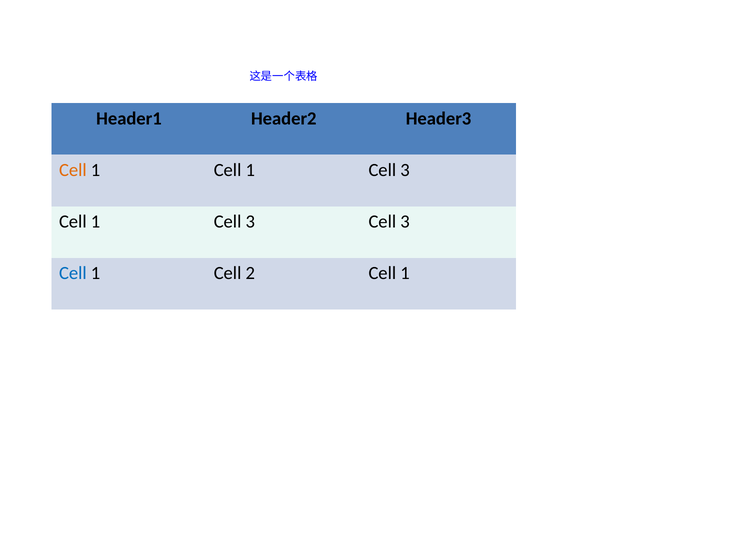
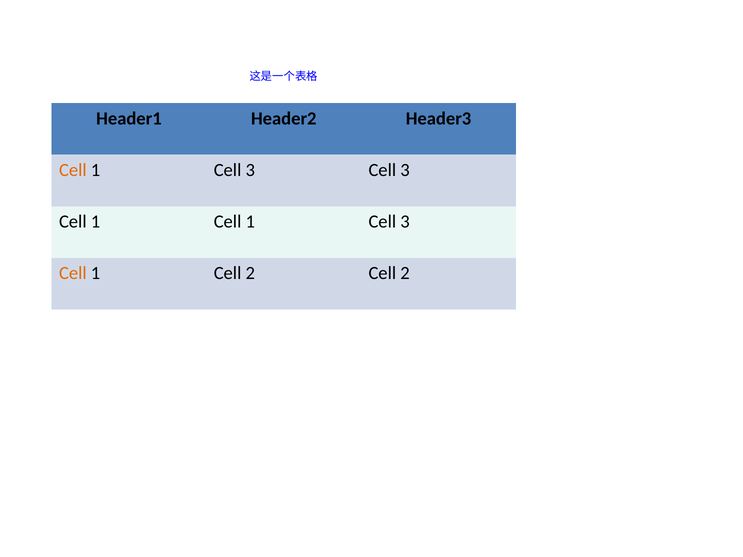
1 at (250, 170): 1 -> 3
3 at (250, 222): 3 -> 1
Cell at (73, 273) colour: blue -> orange
2 Cell 1: 1 -> 2
